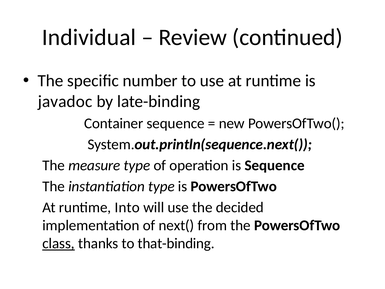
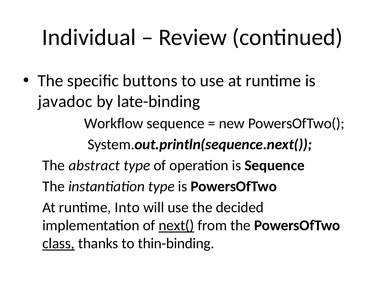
number: number -> buttons
Container: Container -> Workflow
measure: measure -> abstract
next( underline: none -> present
that-binding: that-binding -> thin-binding
